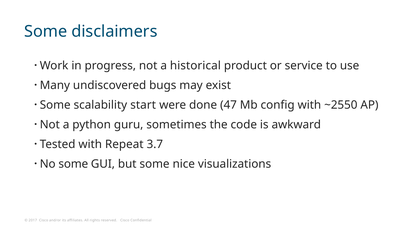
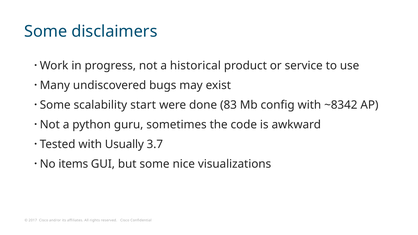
47: 47 -> 83
~2550: ~2550 -> ~8342
Repeat: Repeat -> Usually
No some: some -> items
